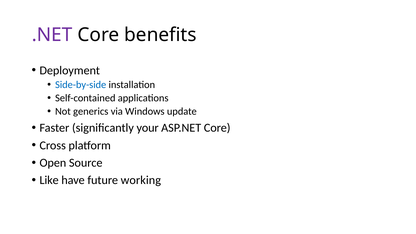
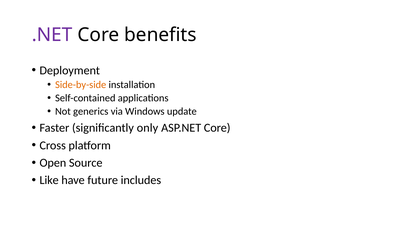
Side-by-side colour: blue -> orange
your: your -> only
working: working -> includes
